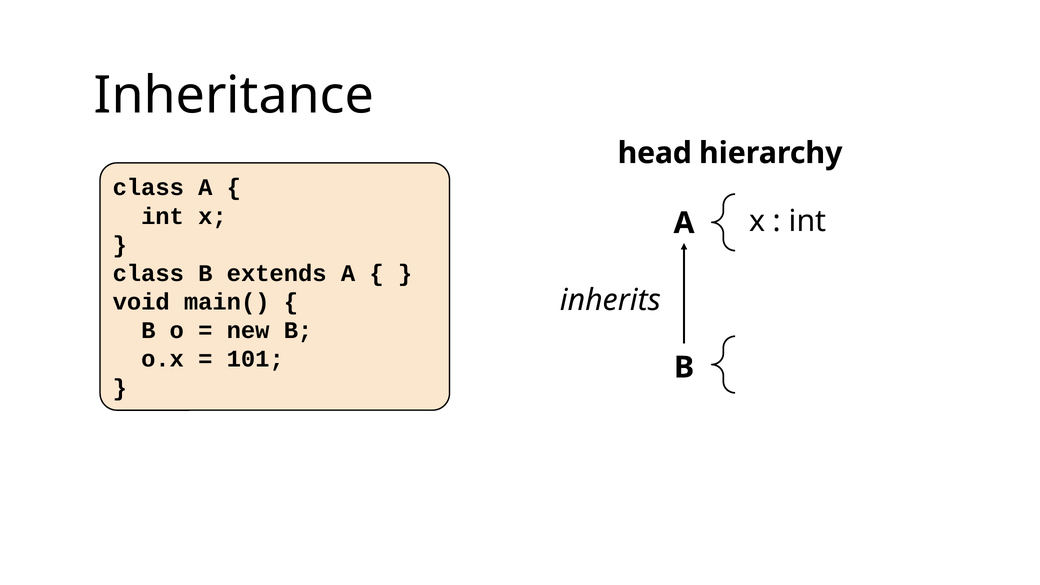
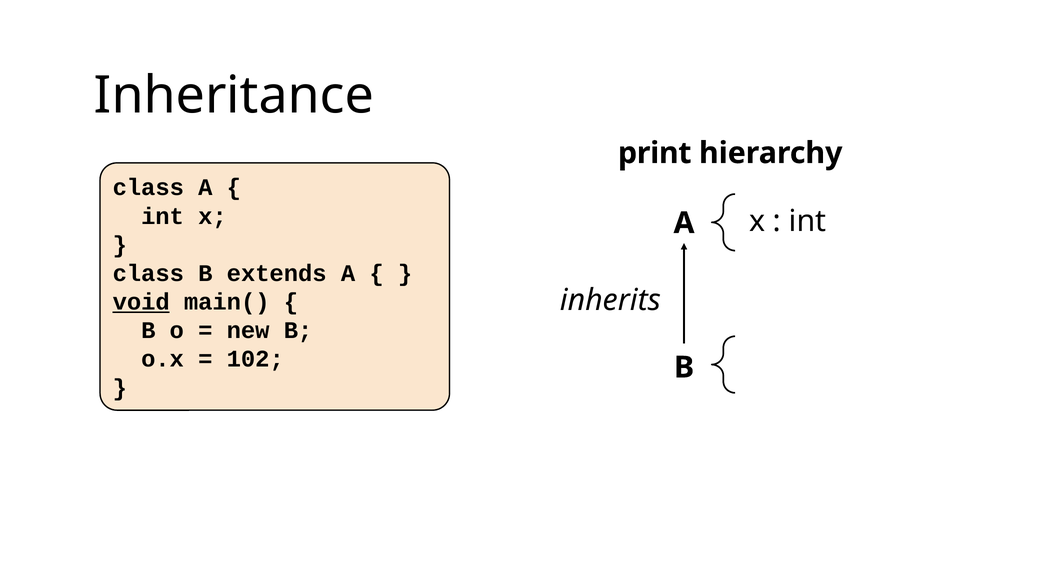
head: head -> print
void underline: none -> present
101: 101 -> 102
